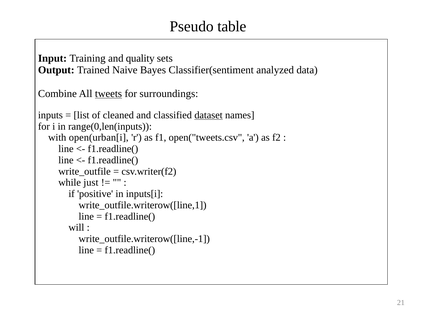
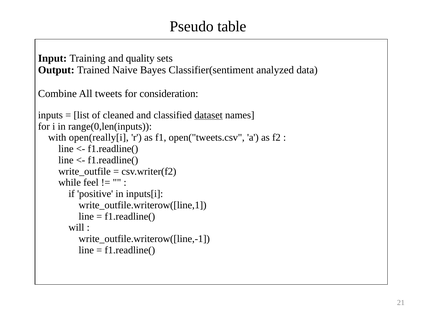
tweets underline: present -> none
surroundings: surroundings -> consideration
open(urban[i: open(urban[i -> open(really[i
just: just -> feel
